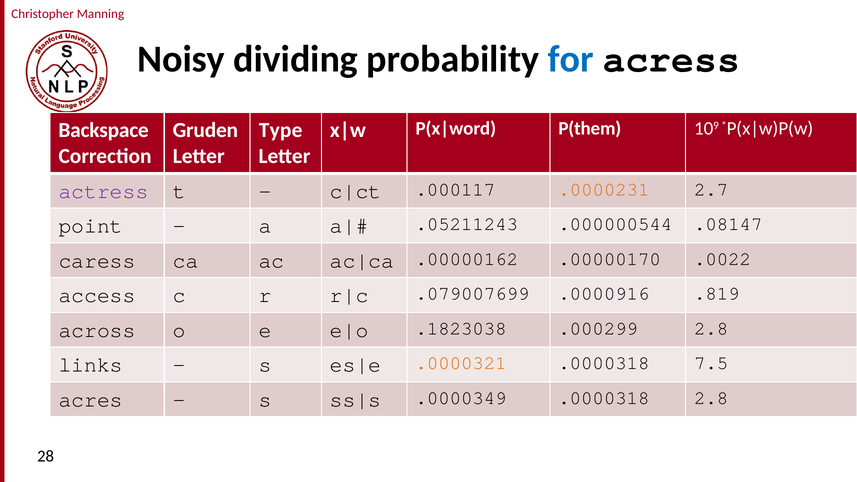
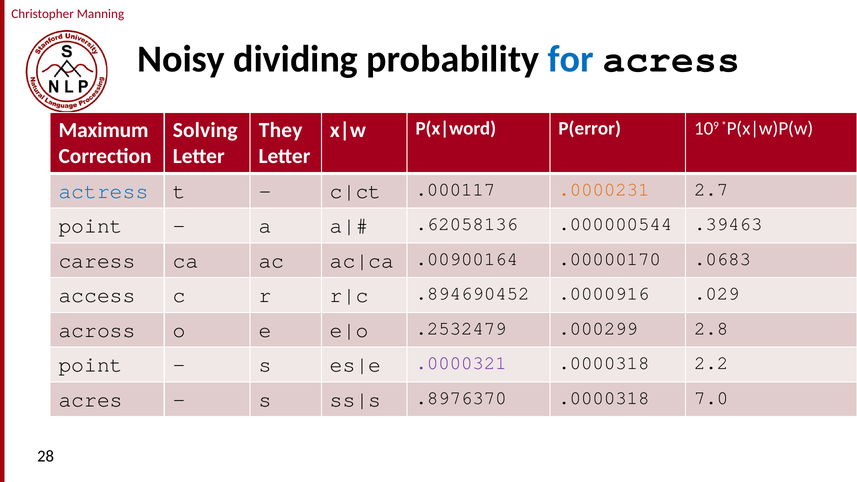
Backspace: Backspace -> Maximum
Gruden: Gruden -> Solving
Type: Type -> They
P(them: P(them -> P(error
actress colour: purple -> blue
.05211243: .05211243 -> .62058136
.08147: .08147 -> .39463
.00000162: .00000162 -> .00900164
.0022: .0022 -> .0683
.079007699: .079007699 -> .894690452
.819: .819 -> .029
.1823038: .1823038 -> .2532479
links at (91, 365): links -> point
.0000321 colour: orange -> purple
7.5: 7.5 -> 2.2
.0000349: .0000349 -> .8976370
.0000318 2.8: 2.8 -> 7.0
